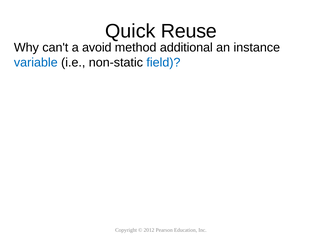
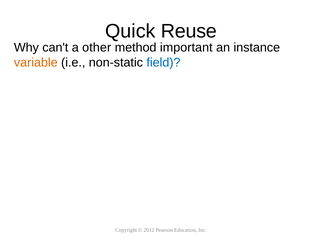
avoid: avoid -> other
additional: additional -> important
variable colour: blue -> orange
